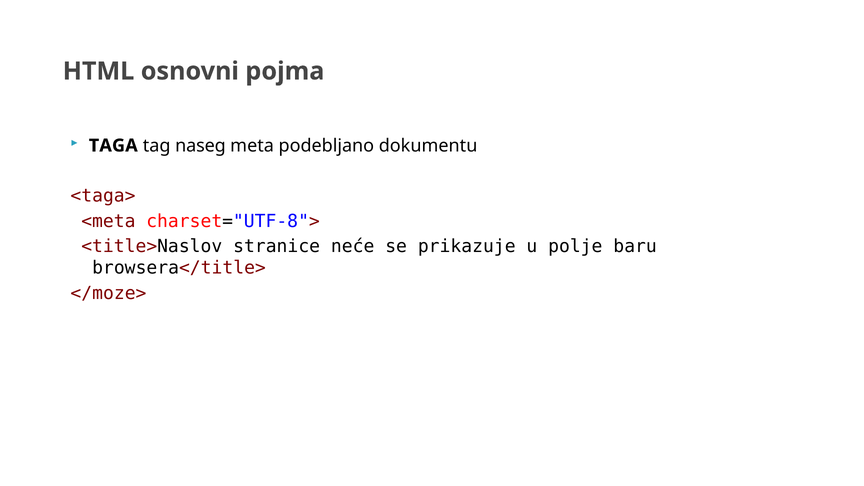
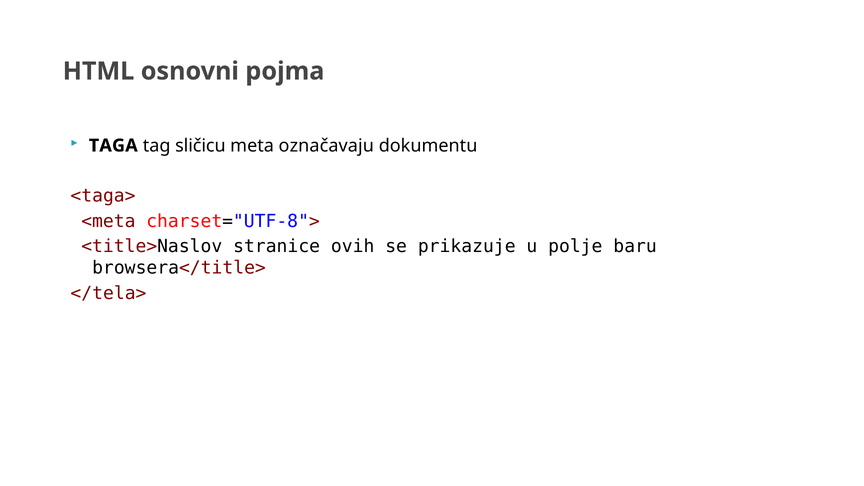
naseg: naseg -> sličicu
podebljano: podebljano -> označavaju
neće: neće -> ovih
</moze>: </moze> -> </tela>
